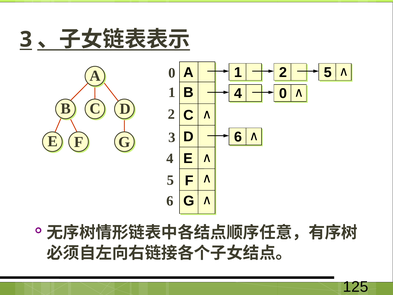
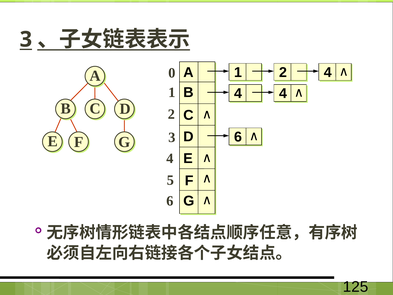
2 5: 5 -> 4
4 0: 0 -> 4
